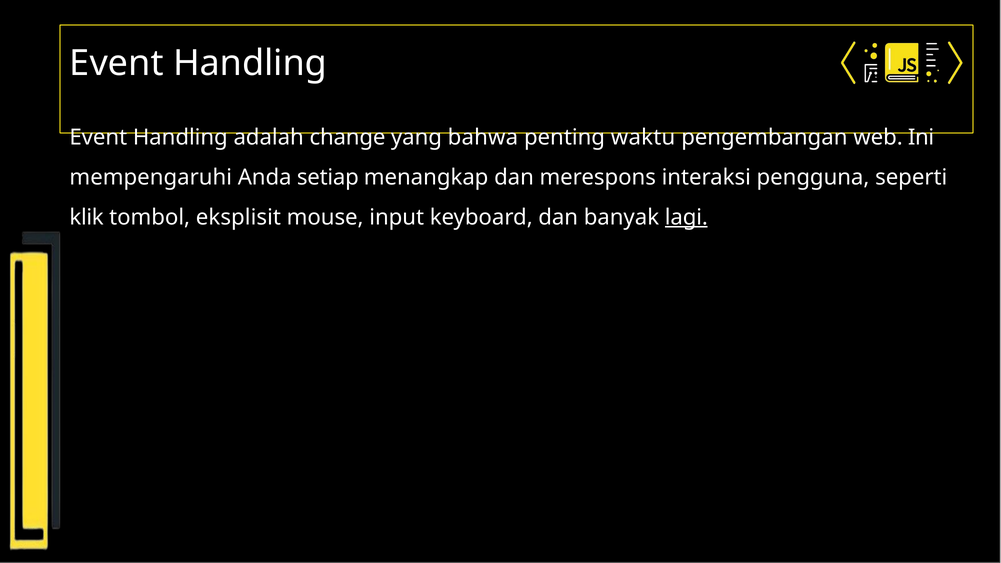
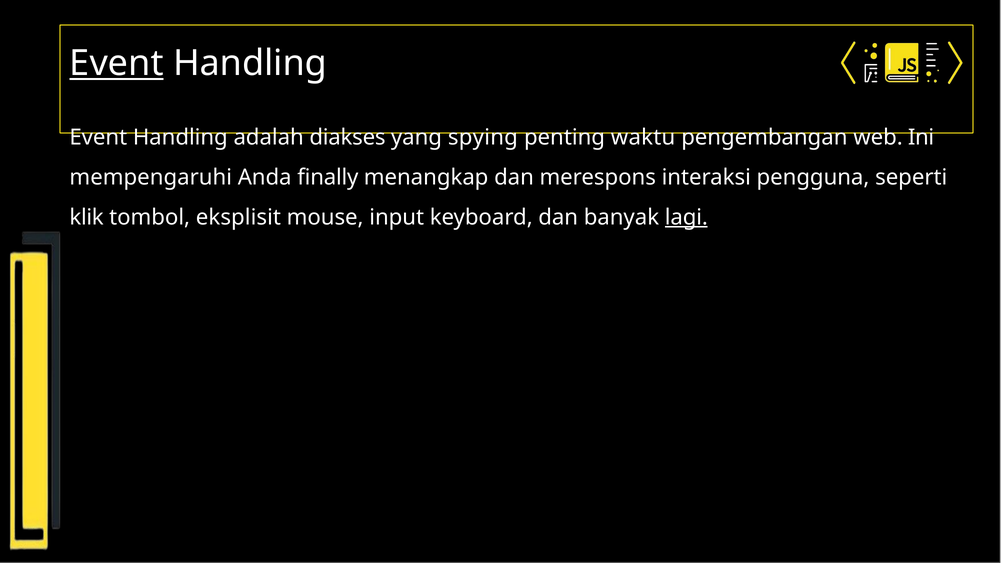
Event at (117, 63) underline: none -> present
change: change -> diakses
bahwa: bahwa -> spying
setiap: setiap -> finally
